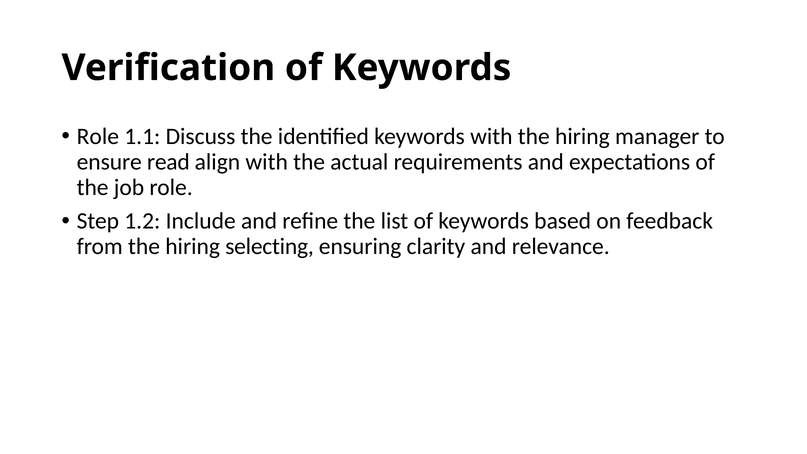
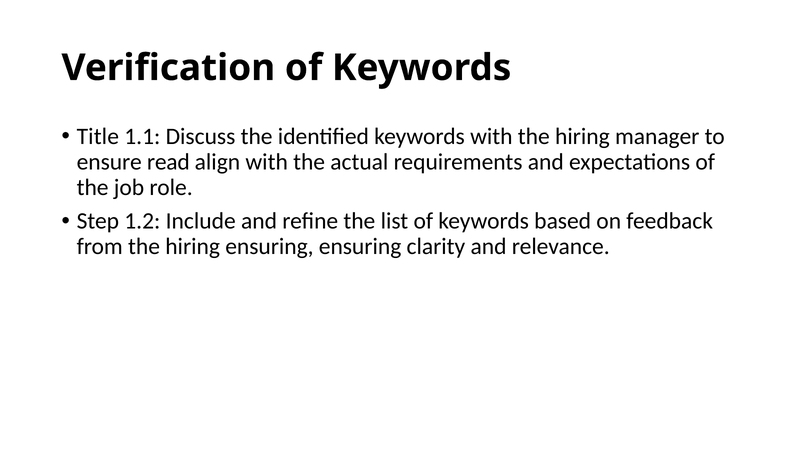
Role at (98, 136): Role -> Title
hiring selecting: selecting -> ensuring
